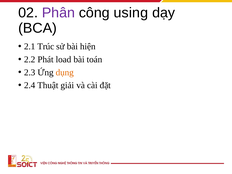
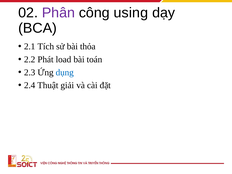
Trúc: Trúc -> Tích
hiện: hiện -> thỏa
dụng colour: orange -> blue
